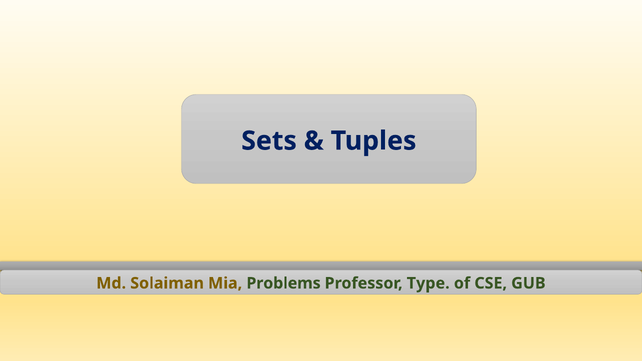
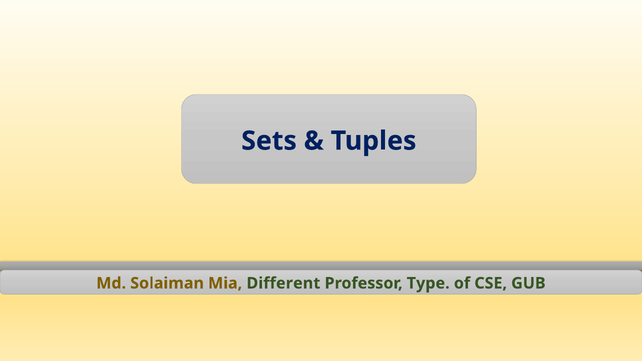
Problems: Problems -> Different
